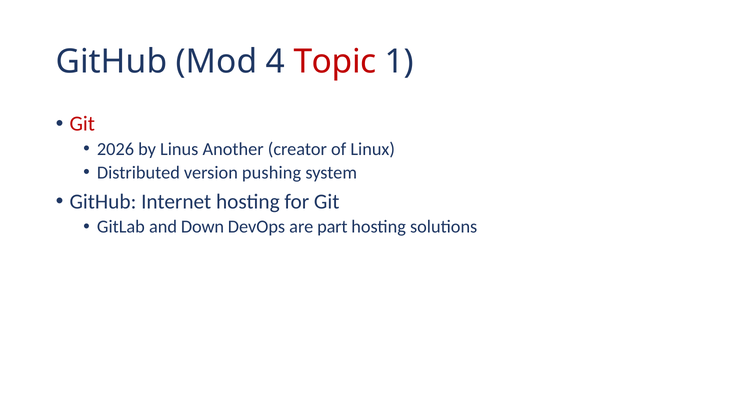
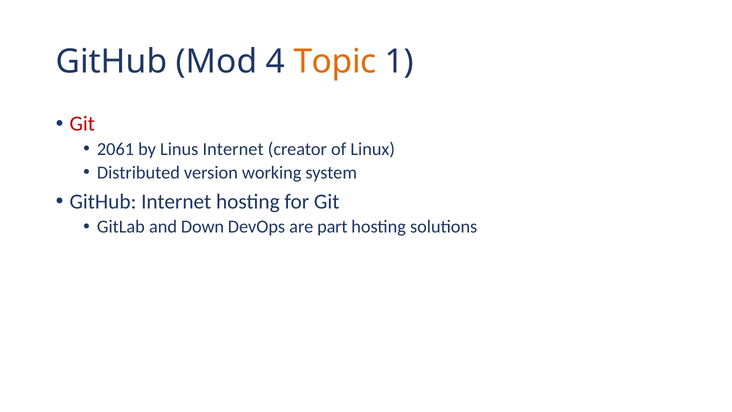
Topic colour: red -> orange
2026: 2026 -> 2061
Linus Another: Another -> Internet
pushing: pushing -> working
